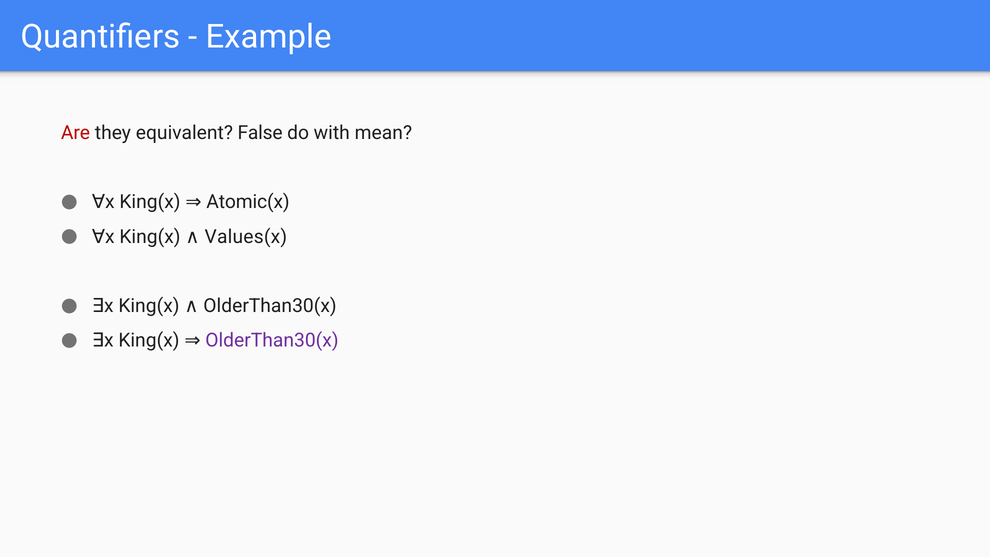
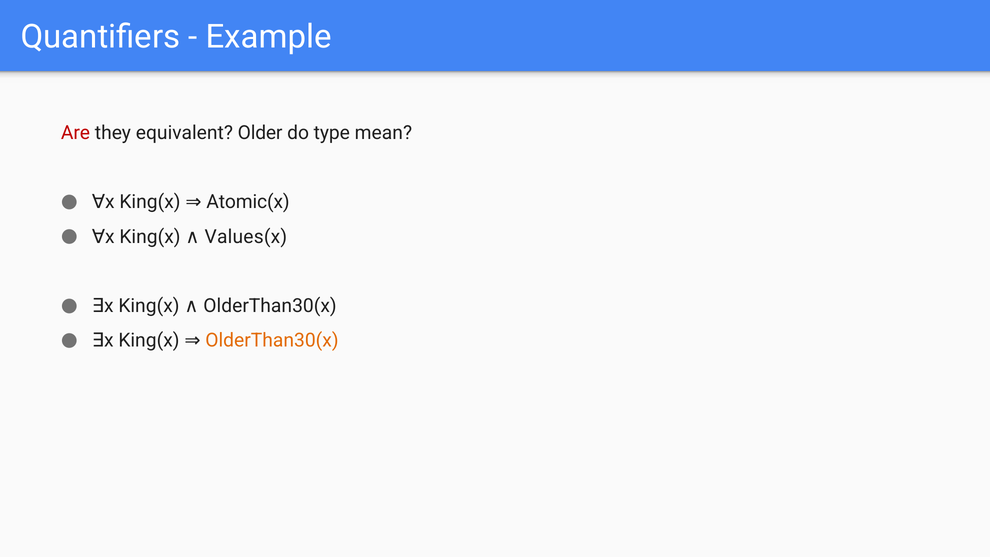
False: False -> Older
with: with -> type
OlderThan30(x at (272, 341) colour: purple -> orange
